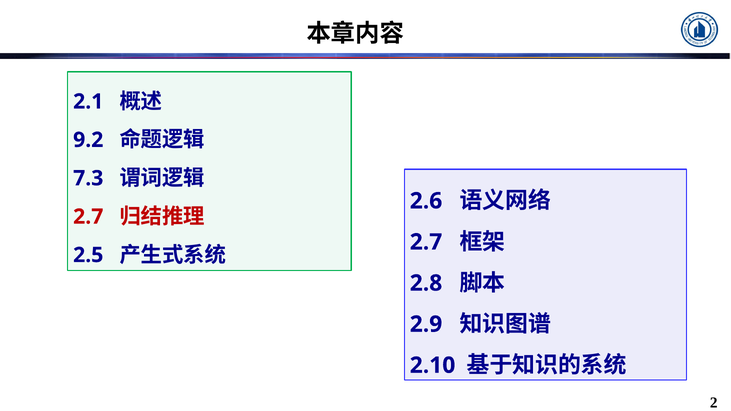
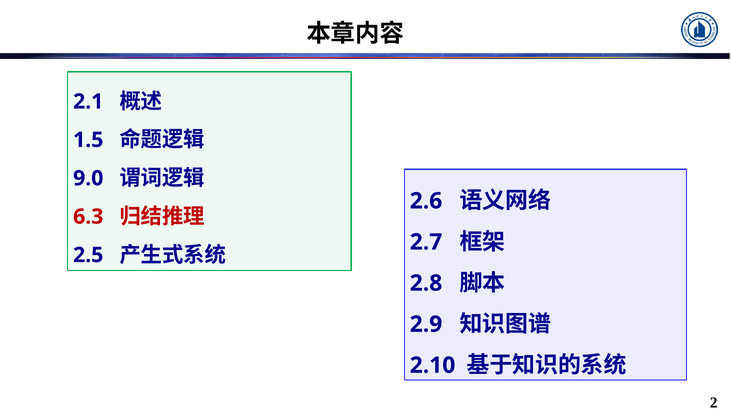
9.2: 9.2 -> 1.5
7.3: 7.3 -> 9.0
2.7 at (88, 217): 2.7 -> 6.3
